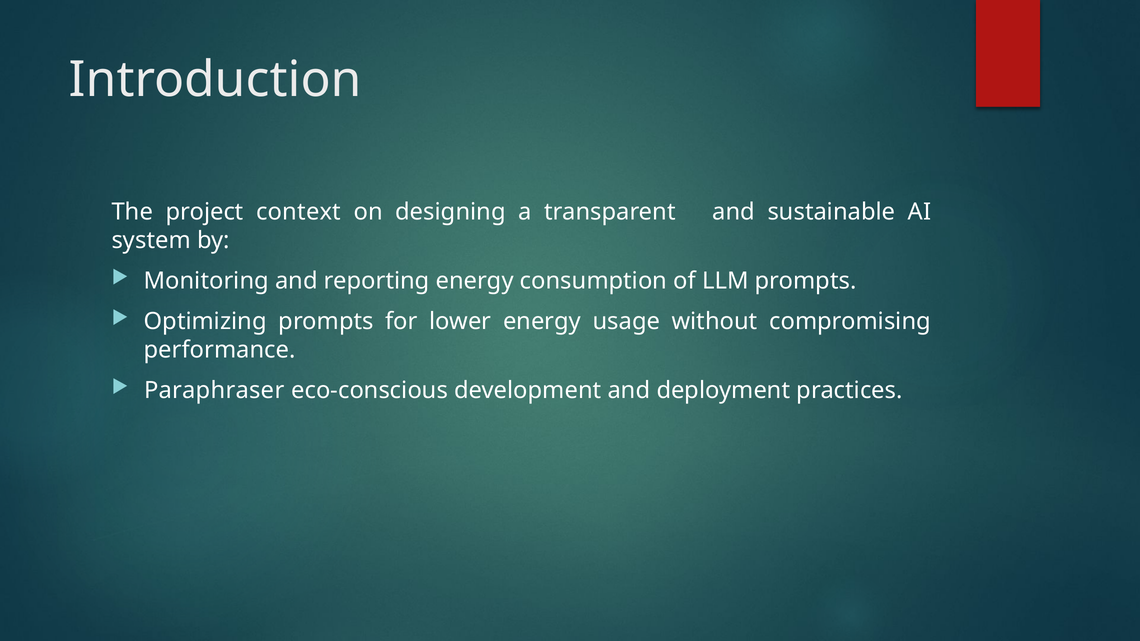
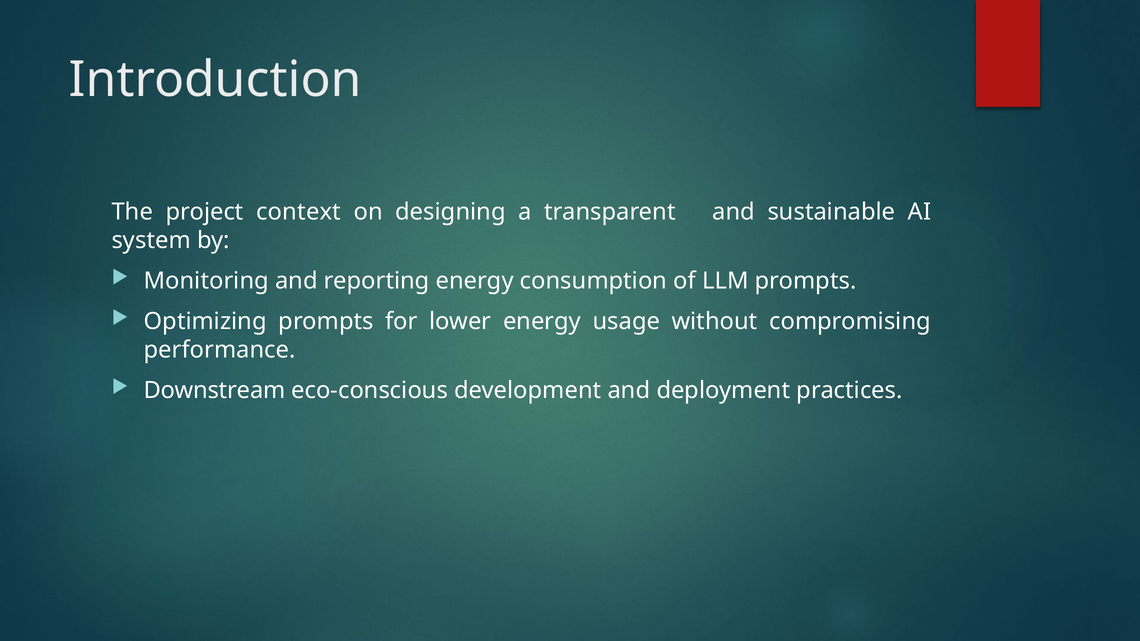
Paraphraser: Paraphraser -> Downstream
